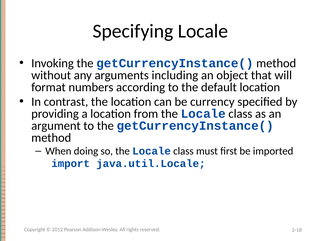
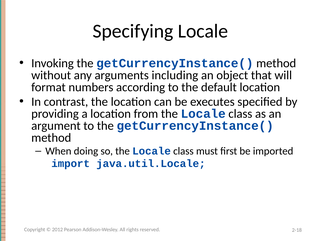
currency: currency -> executes
